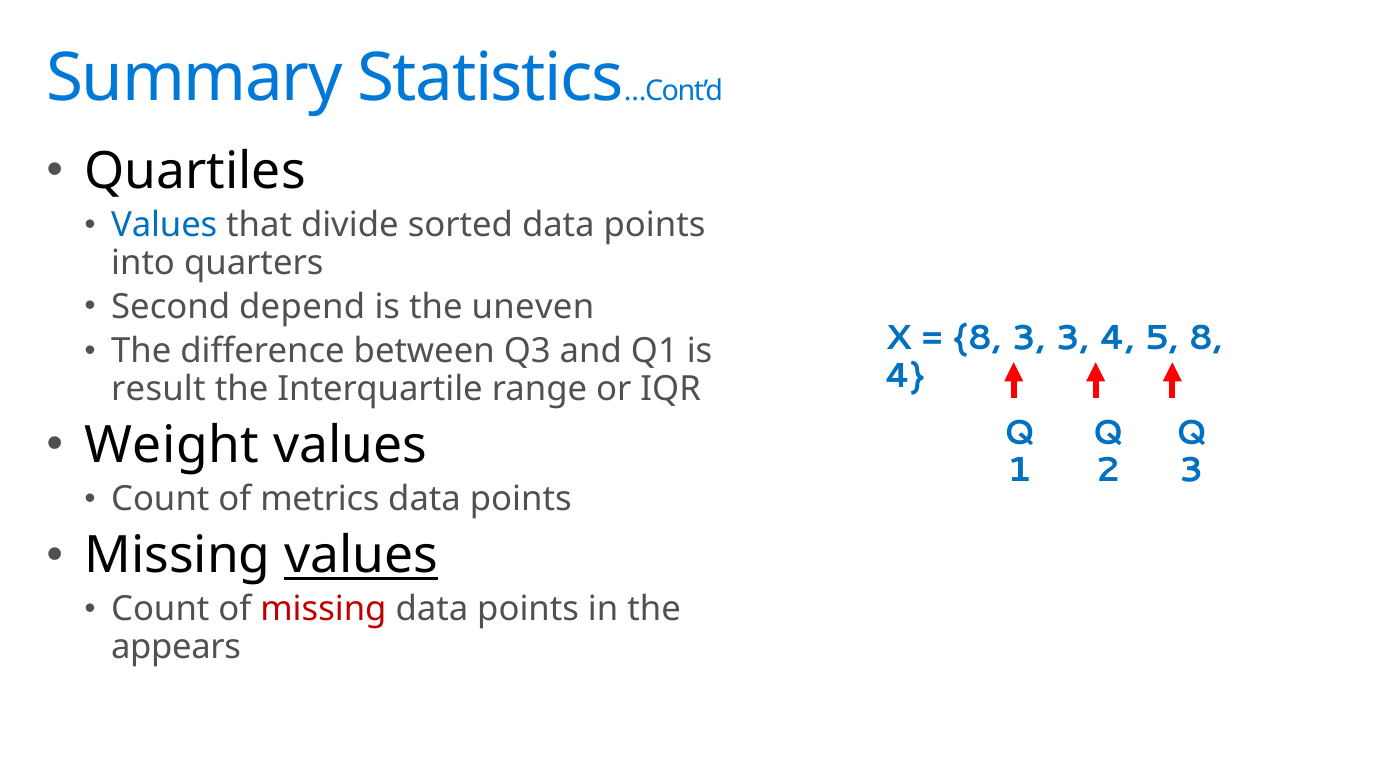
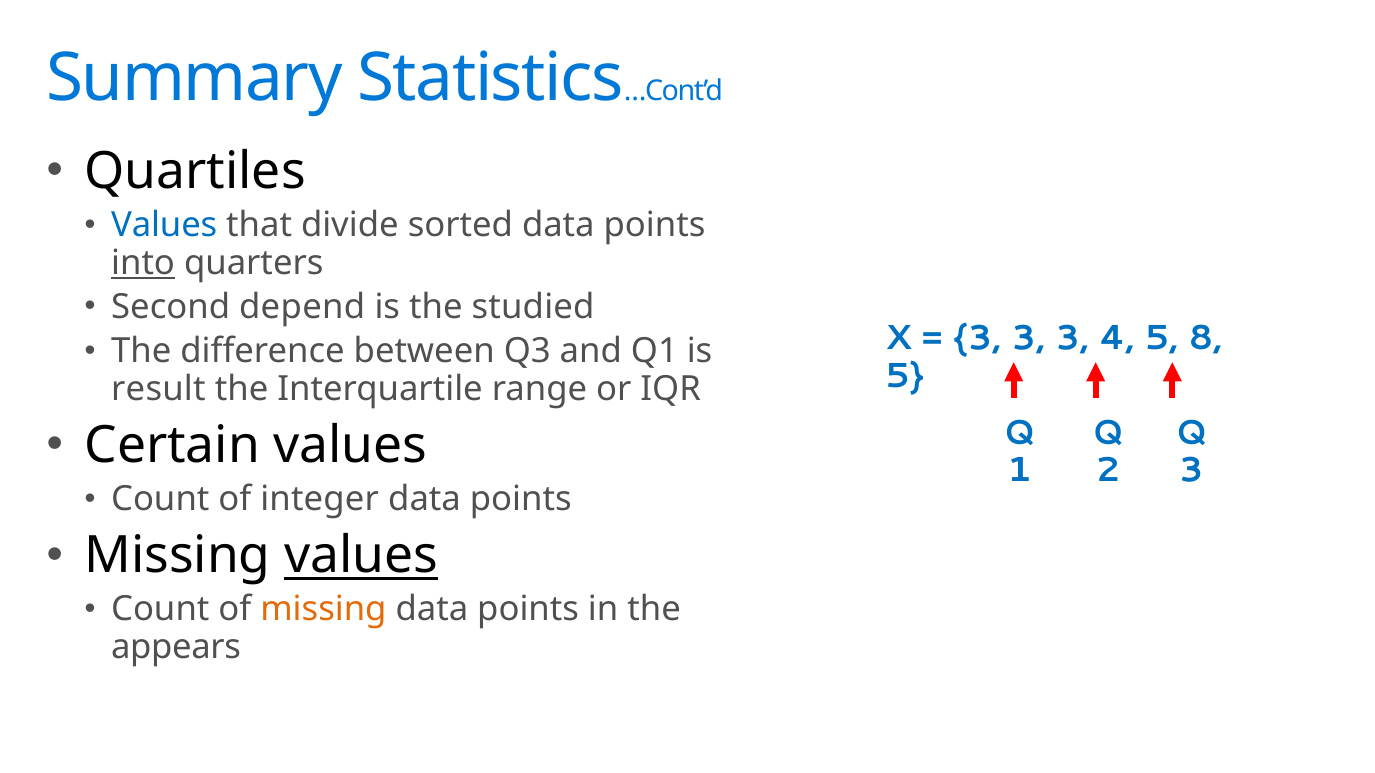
into underline: none -> present
uneven: uneven -> studied
8 at (978, 338): 8 -> 3
4 at (905, 376): 4 -> 5
Weight: Weight -> Certain
metrics: metrics -> integer
missing at (323, 610) colour: red -> orange
